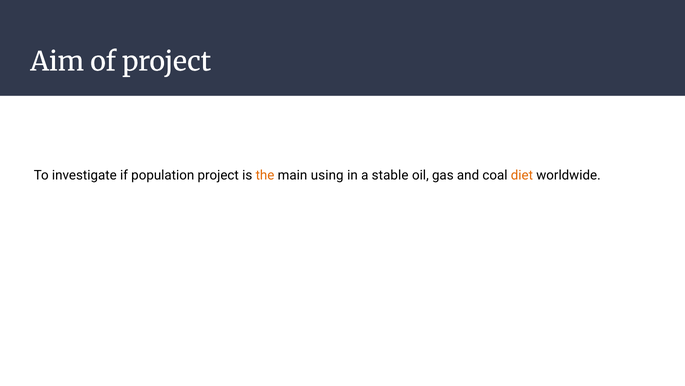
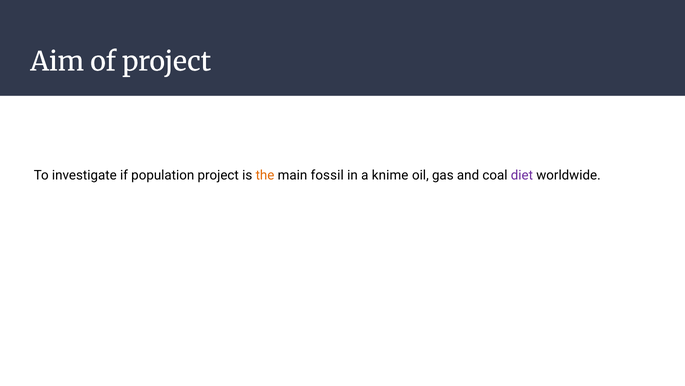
using: using -> fossil
stable: stable -> knime
diet colour: orange -> purple
